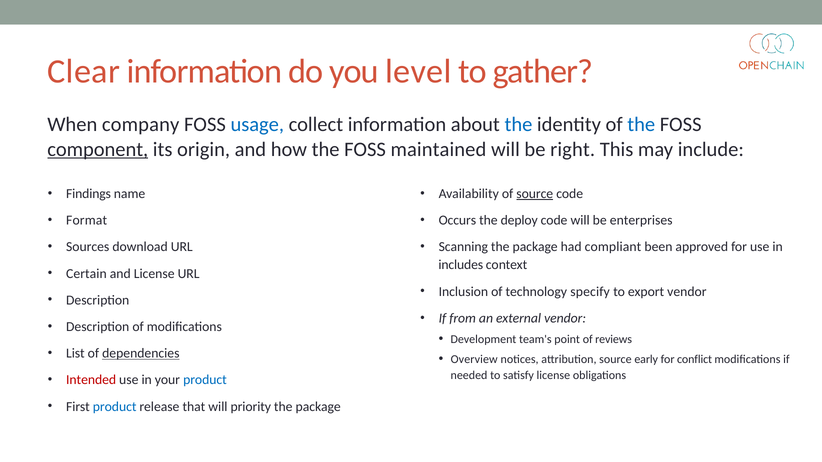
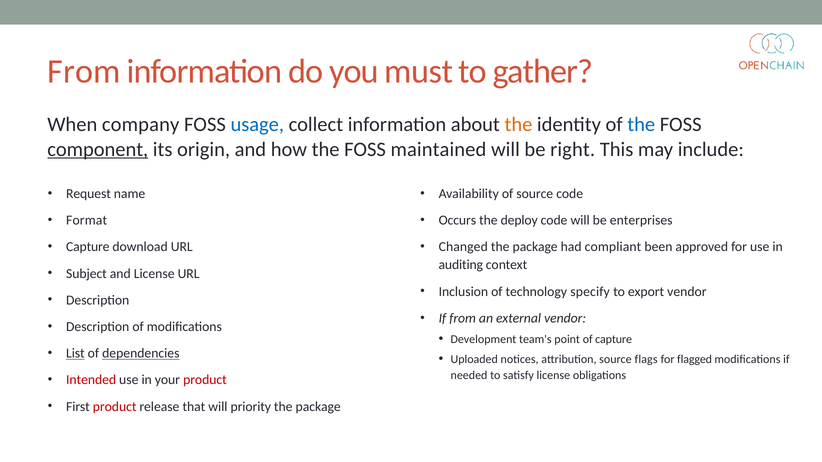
Clear at (84, 72): Clear -> From
level: level -> must
the at (518, 125) colour: blue -> orange
Findings: Findings -> Request
source at (535, 194) underline: present -> none
Sources at (88, 247): Sources -> Capture
Scanning: Scanning -> Changed
includes: includes -> auditing
Certain: Certain -> Subject
of reviews: reviews -> capture
List underline: none -> present
Overview: Overview -> Uploaded
early: early -> flags
conflict: conflict -> flagged
product at (205, 380) colour: blue -> red
product at (115, 407) colour: blue -> red
